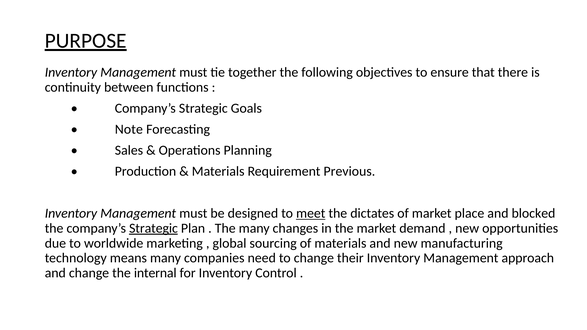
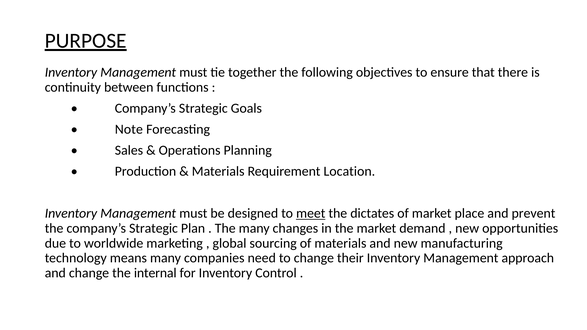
Previous: Previous -> Location
blocked: blocked -> prevent
Strategic at (154, 228) underline: present -> none
